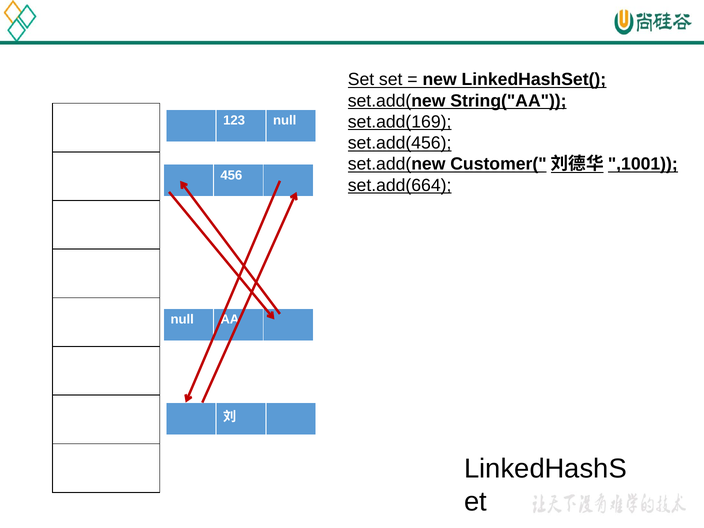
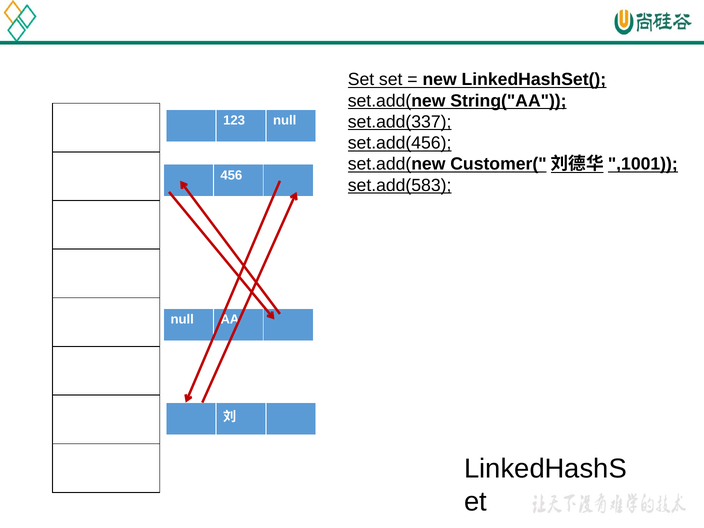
set.add(169: set.add(169 -> set.add(337
set.add(664: set.add(664 -> set.add(583
